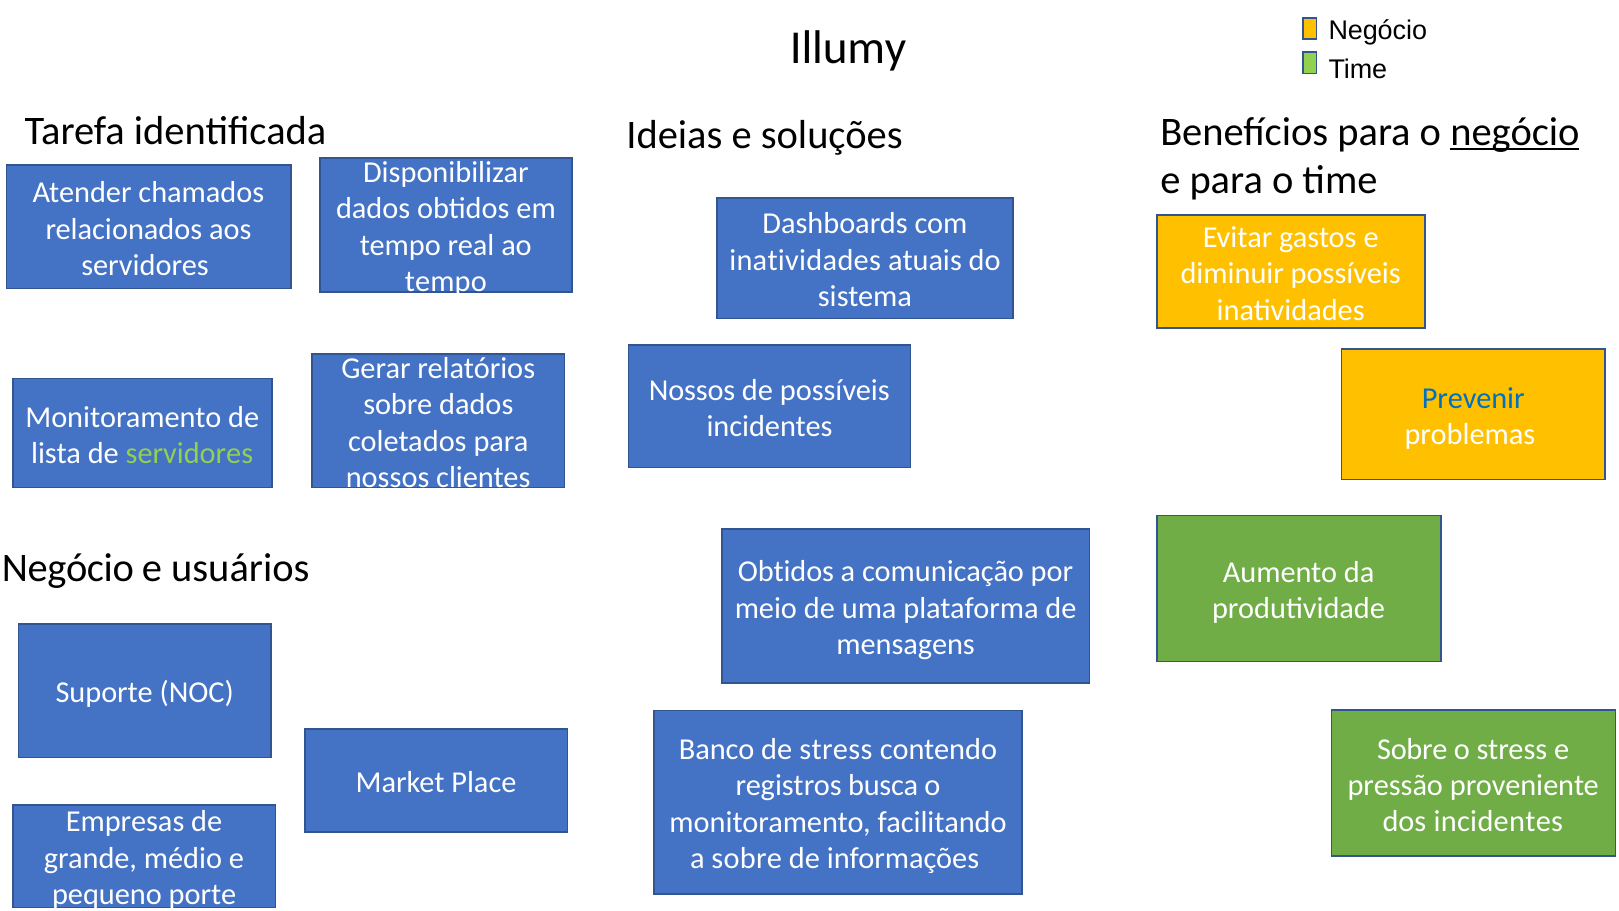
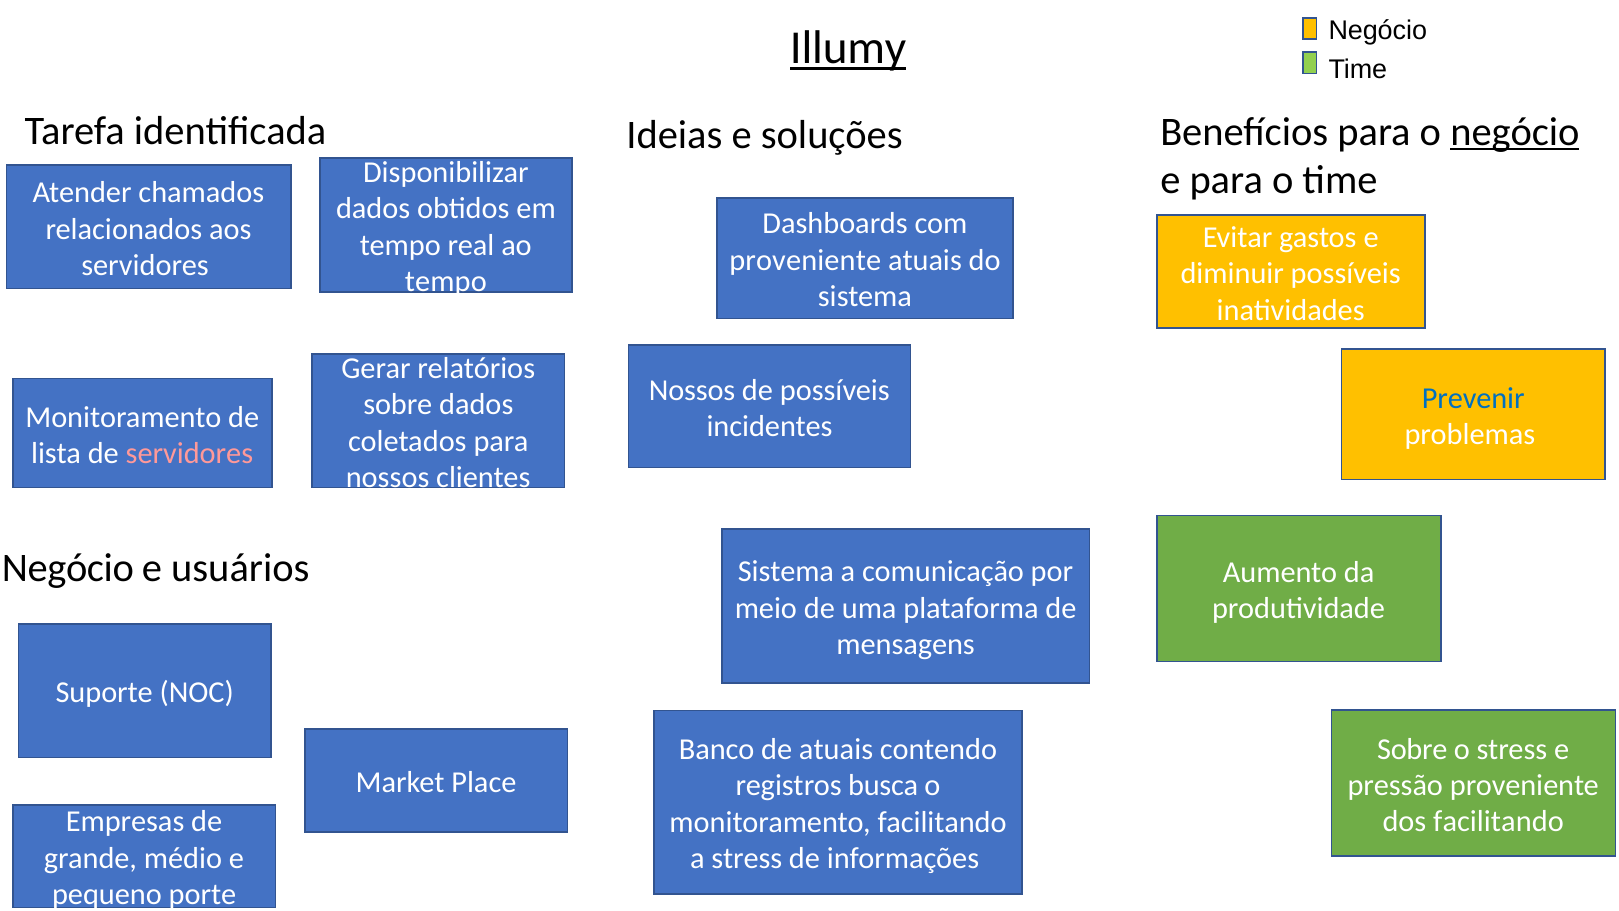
Illumy underline: none -> present
inatividades at (805, 260): inatividades -> proveniente
servidores at (189, 453) colour: light green -> pink
Obtidos at (786, 572): Obtidos -> Sistema
de stress: stress -> atuais
dos incidentes: incidentes -> facilitando
a sobre: sobre -> stress
